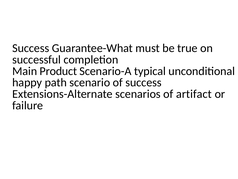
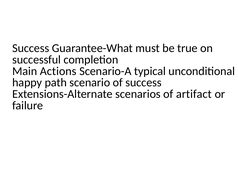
Product: Product -> Actions
